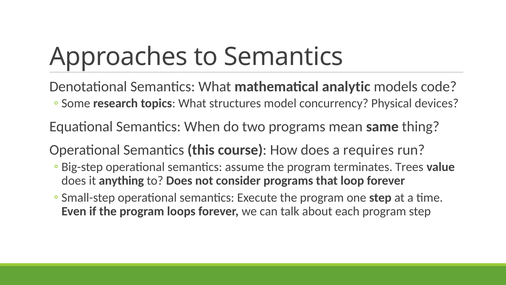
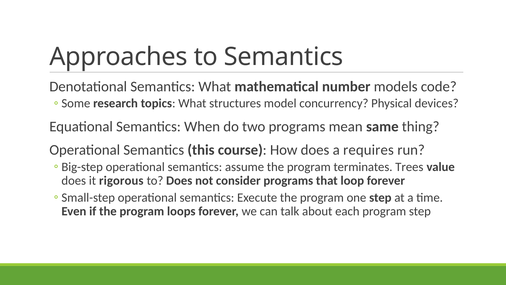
analytic: analytic -> number
anything: anything -> rigorous
